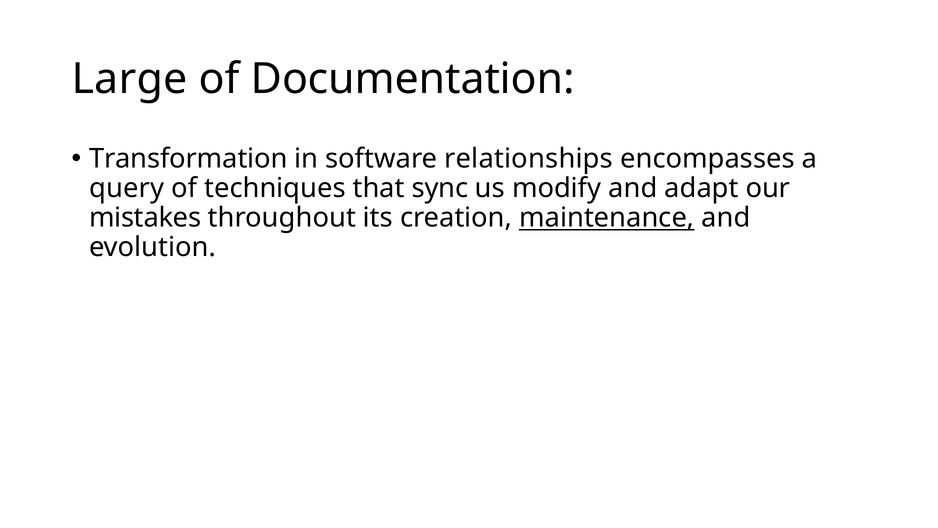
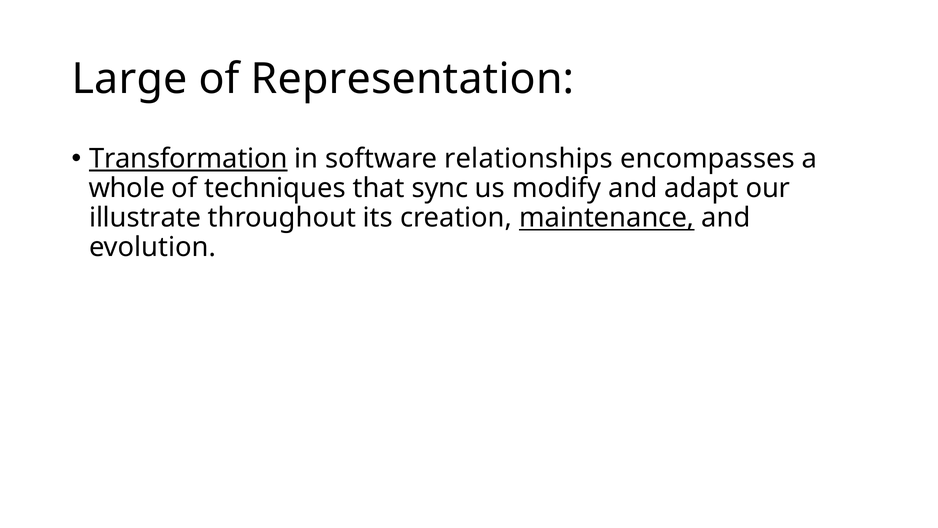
Documentation: Documentation -> Representation
Transformation underline: none -> present
query: query -> whole
mistakes: mistakes -> illustrate
